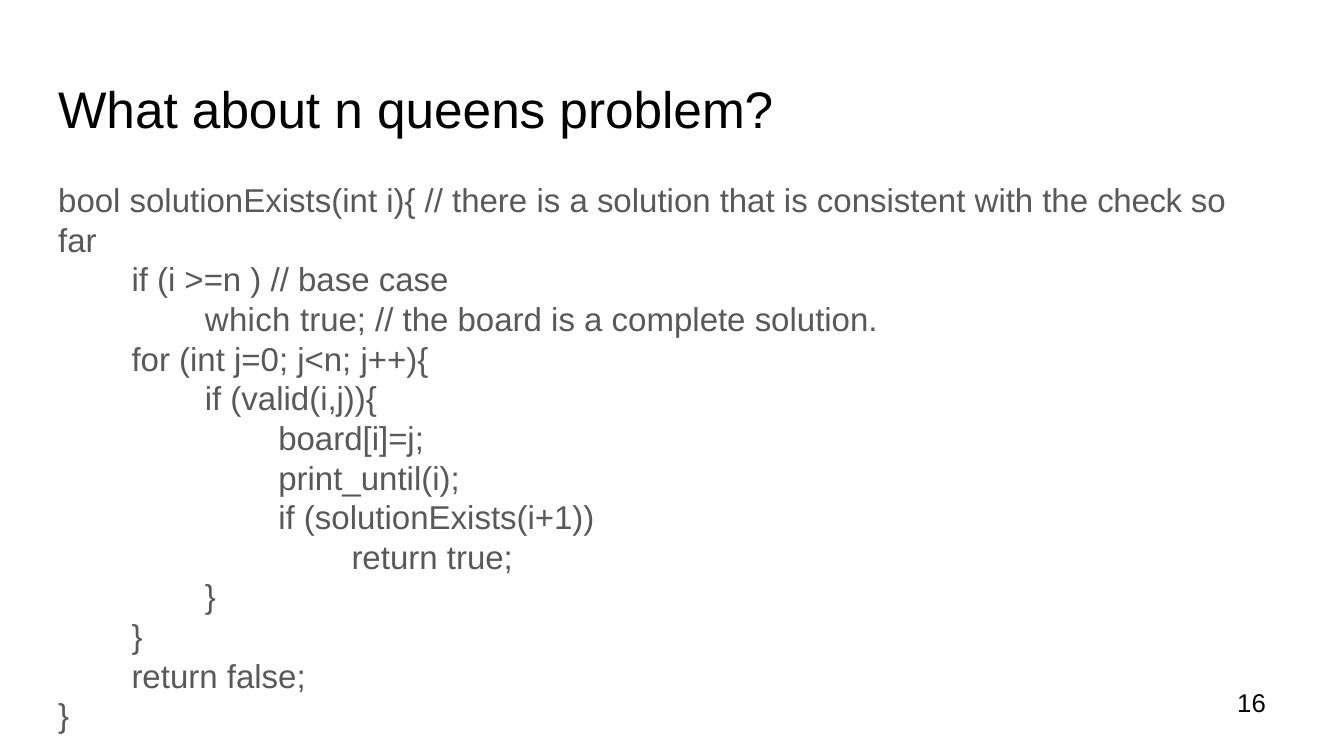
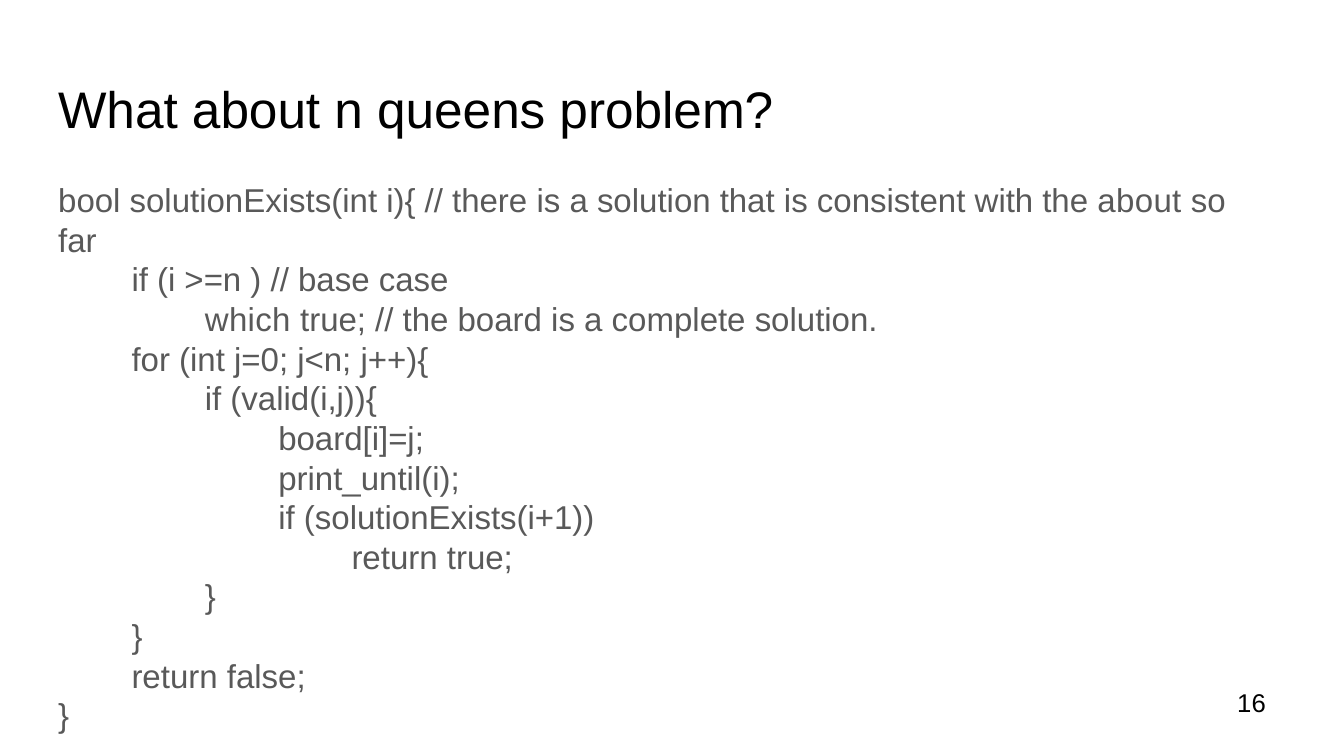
the check: check -> about
